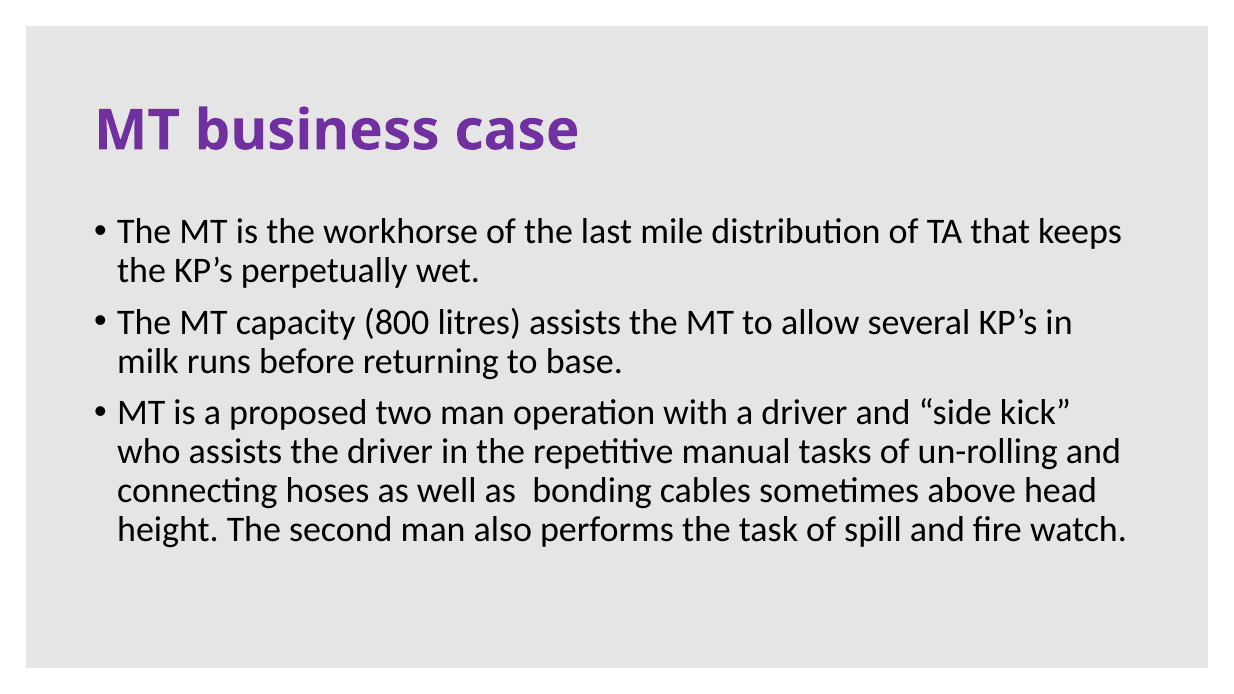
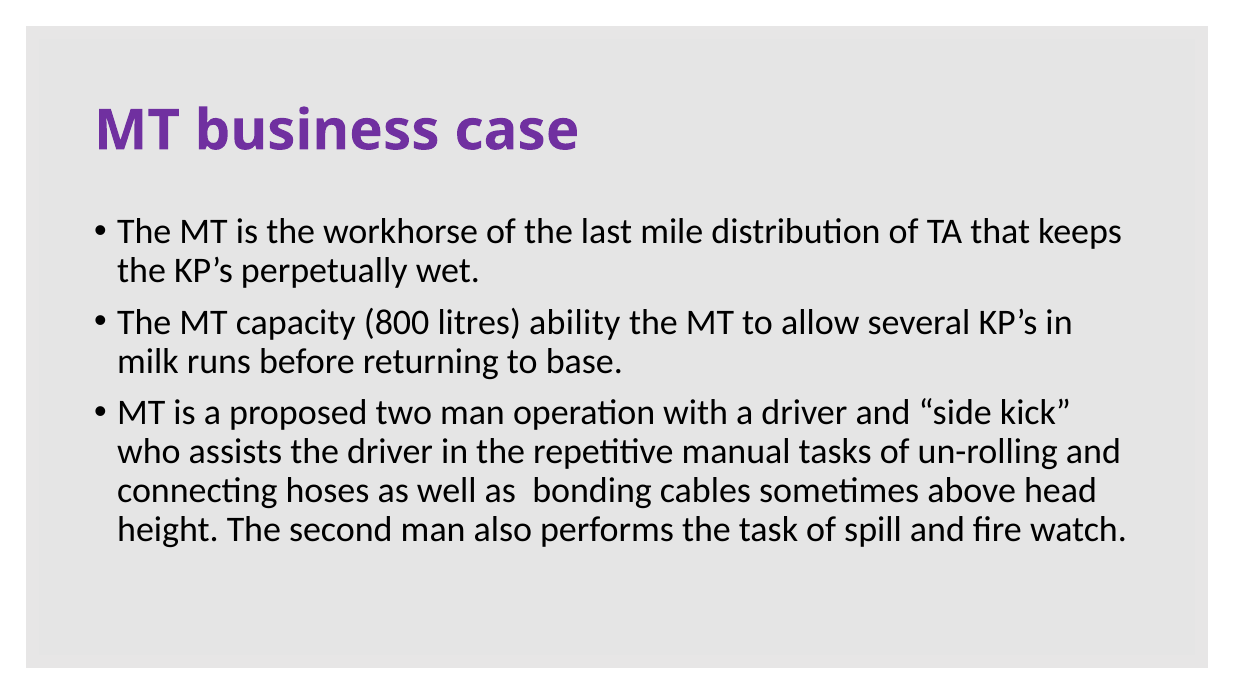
litres assists: assists -> ability
